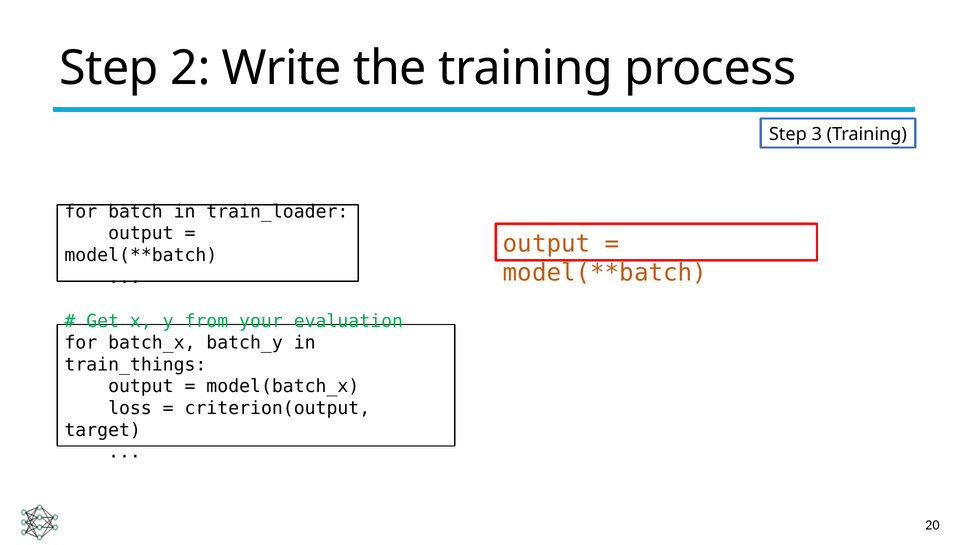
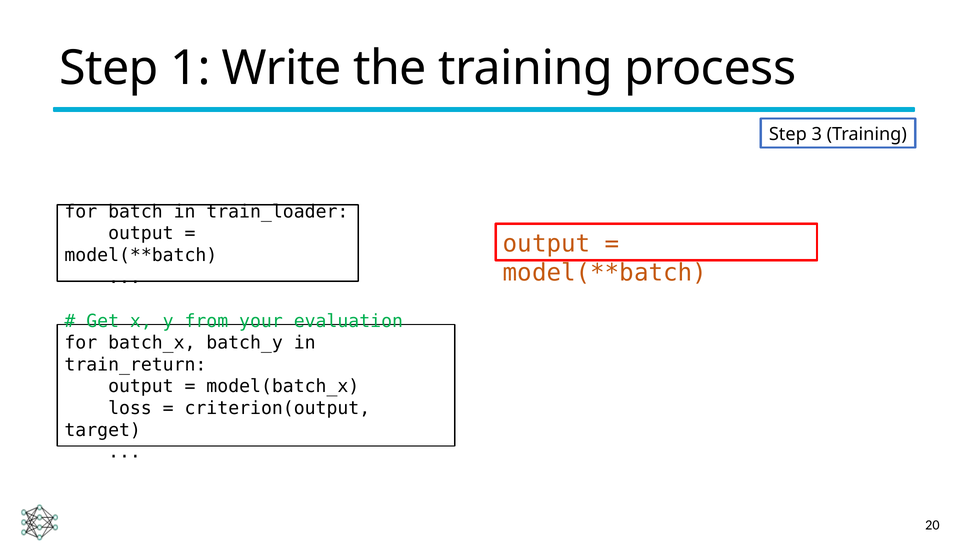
2: 2 -> 1
train_things: train_things -> train_return
